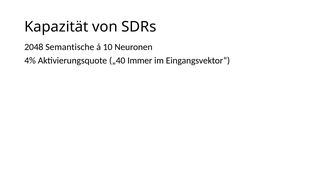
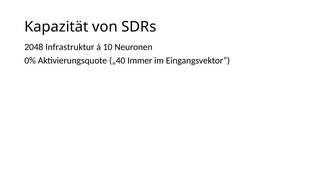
Semantische: Semantische -> Infrastruktur
4%: 4% -> 0%
